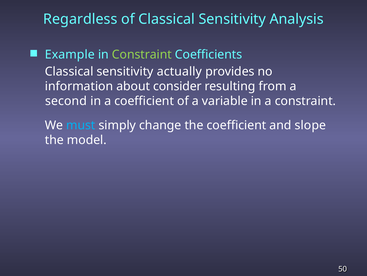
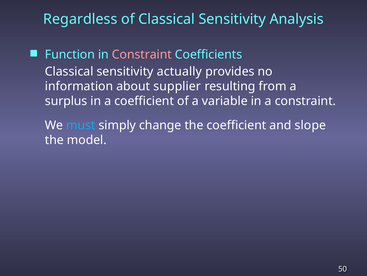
Example: Example -> Function
Constraint at (142, 54) colour: light green -> pink
consider: consider -> supplier
second: second -> surplus
